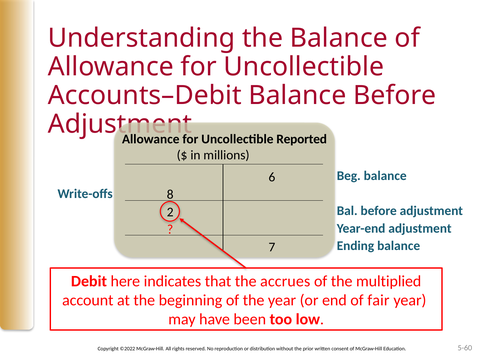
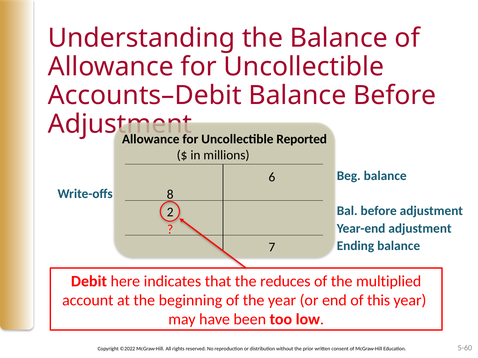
accrues: accrues -> reduces
fair: fair -> this
